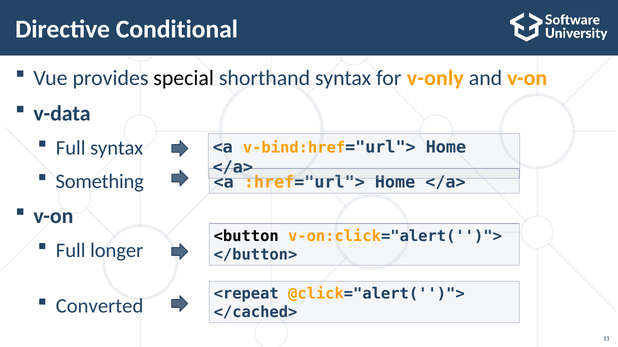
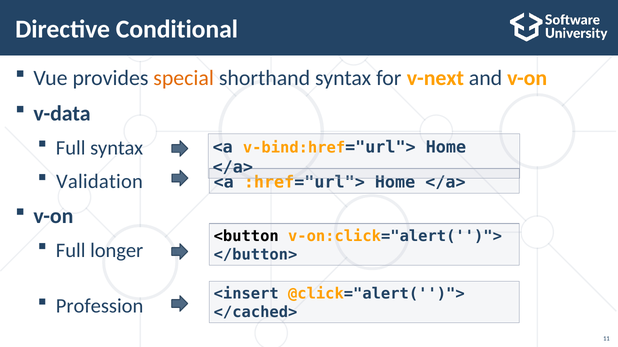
special colour: black -> orange
v-only: v-only -> v-next
Something: Something -> Validation
<repeat: <repeat -> <insert
Converted: Converted -> Profession
